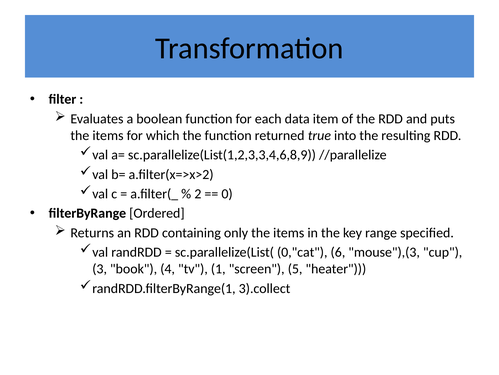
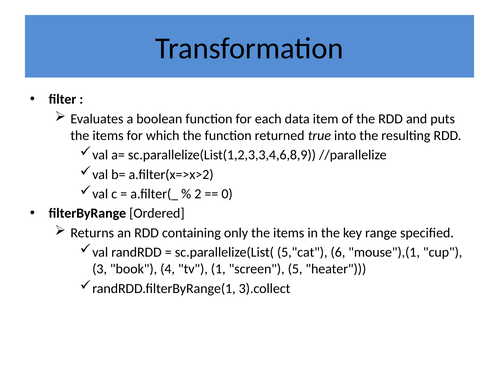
0,"cat: 0,"cat -> 5,"cat
mouse"),(3: mouse"),(3 -> mouse"),(1
